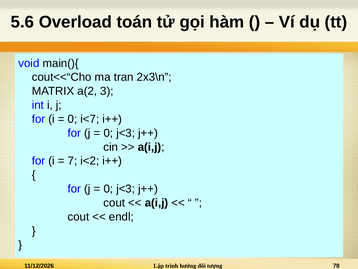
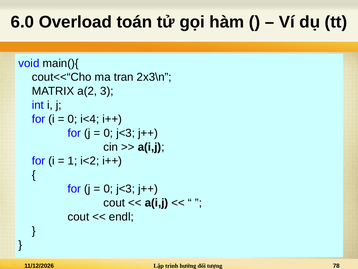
5.6: 5.6 -> 6.0
i<7: i<7 -> i<4
7: 7 -> 1
